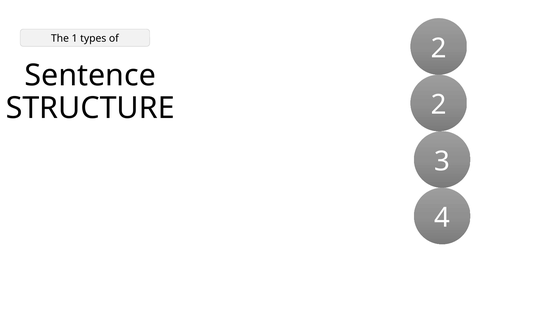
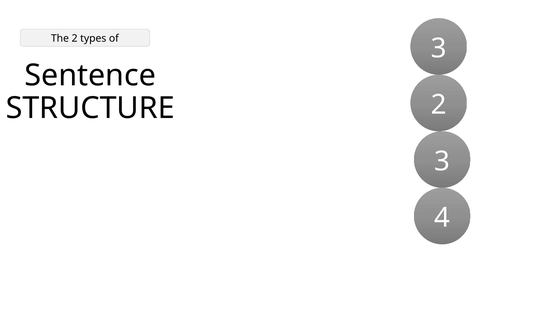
The 1: 1 -> 2
of 2: 2 -> 3
